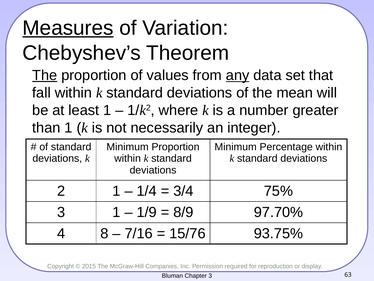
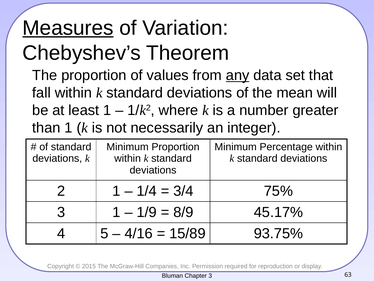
The at (45, 75) underline: present -> none
97.70%: 97.70% -> 45.17%
8: 8 -> 5
7/16: 7/16 -> 4/16
15/76: 15/76 -> 15/89
